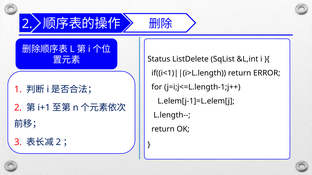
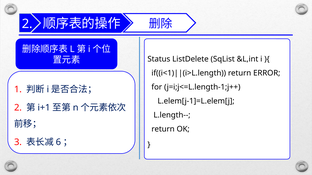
2 at (58, 142): 2 -> 6
